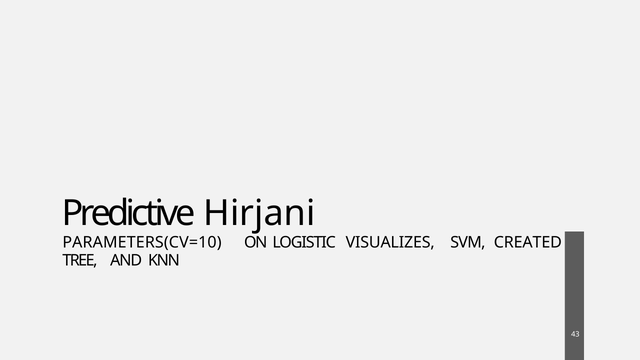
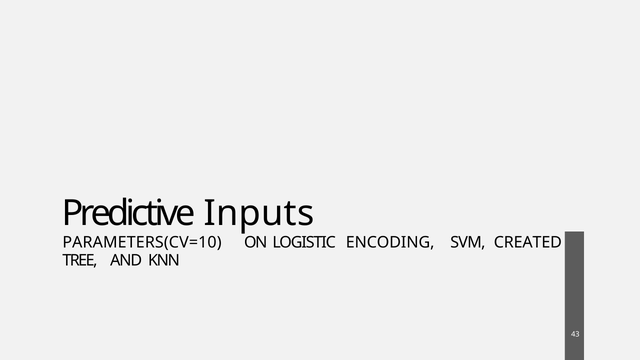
Hirjani: Hirjani -> Inputs
VISUALIZES: VISUALIZES -> ENCODING
